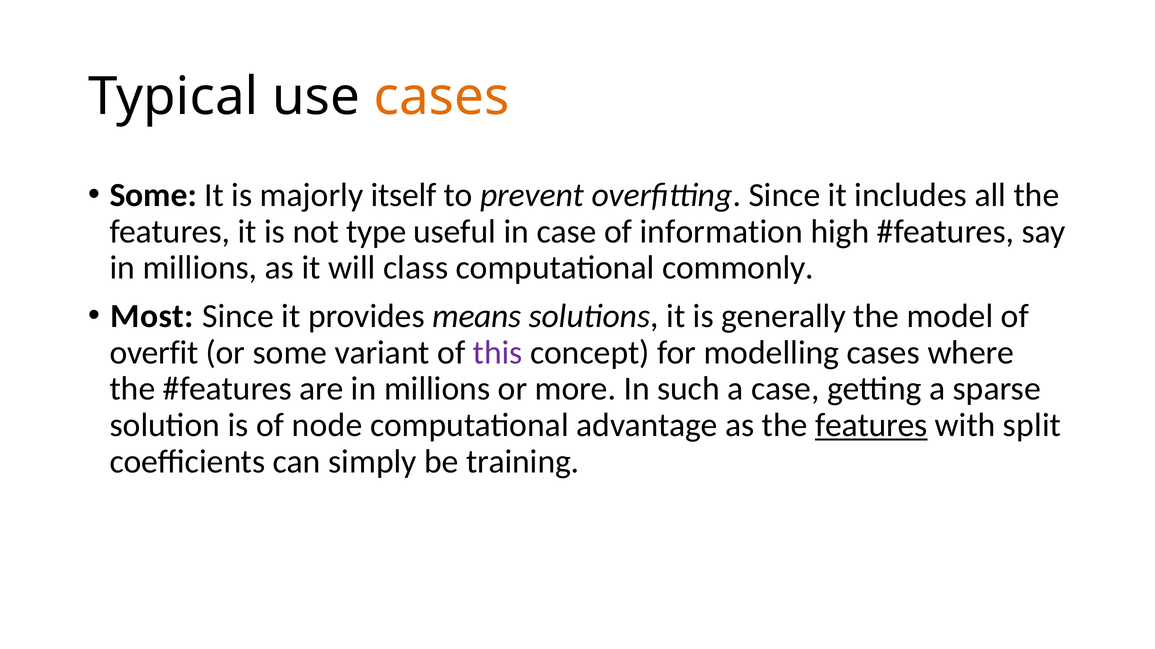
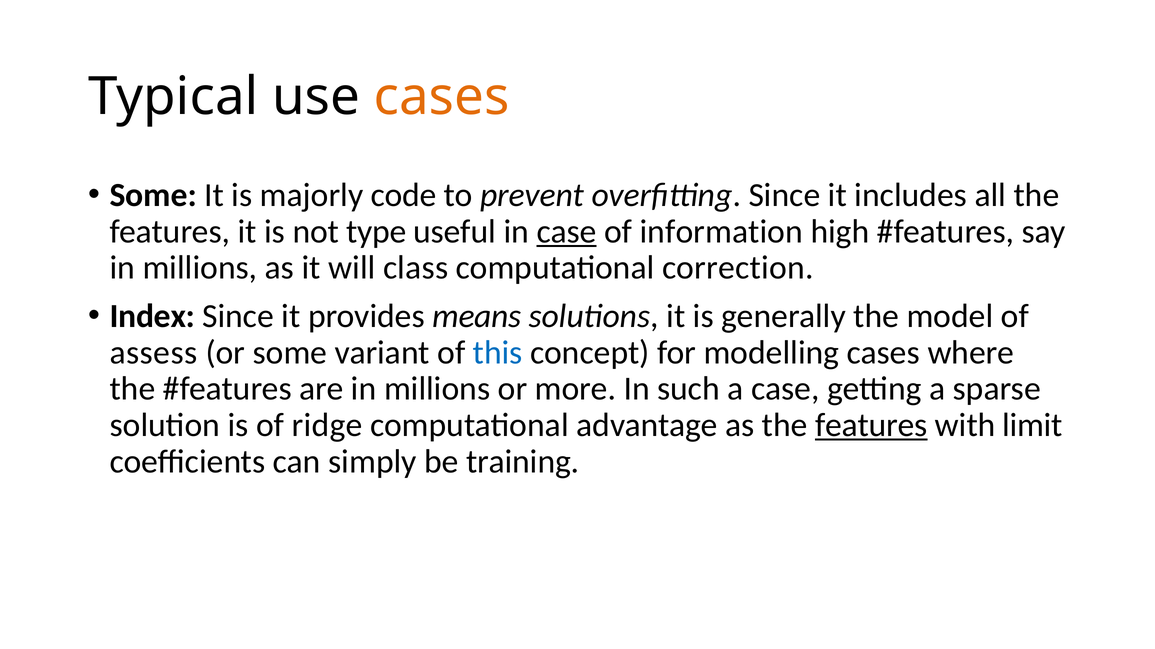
itself: itself -> code
case at (567, 232) underline: none -> present
commonly: commonly -> correction
Most: Most -> Index
overfit: overfit -> assess
this colour: purple -> blue
node: node -> ridge
split: split -> limit
